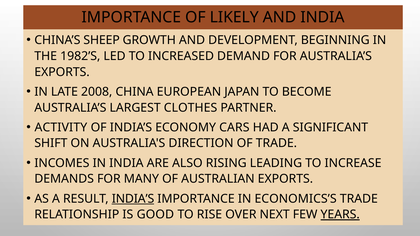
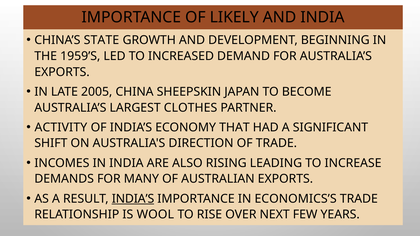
SHEEP: SHEEP -> STATE
1982’S: 1982’S -> 1959’S
2008: 2008 -> 2005
EUROPEAN: EUROPEAN -> SHEEPSKIN
CARS: CARS -> THAT
GOOD: GOOD -> WOOL
YEARS underline: present -> none
